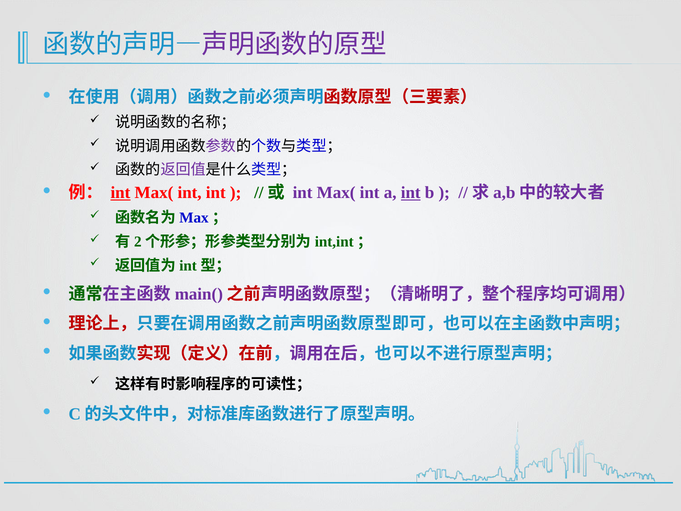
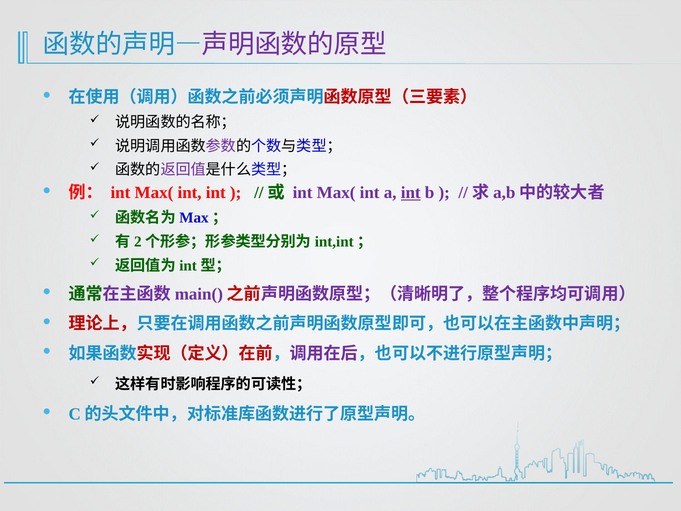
int at (120, 193) underline: present -> none
